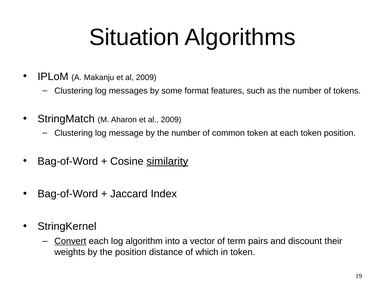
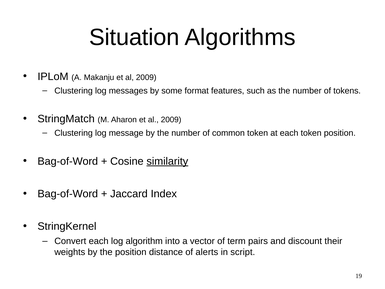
Convert underline: present -> none
which: which -> alerts
in token: token -> script
